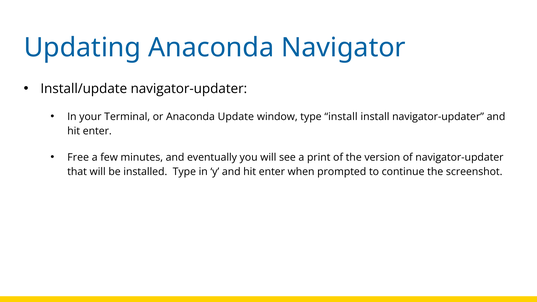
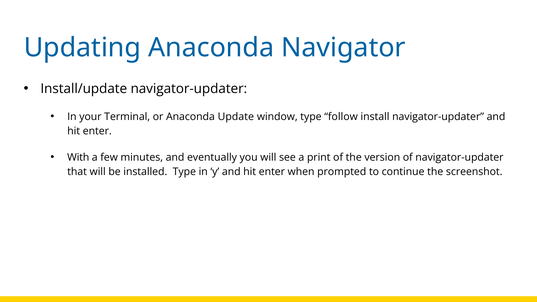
type install: install -> follow
Free: Free -> With
